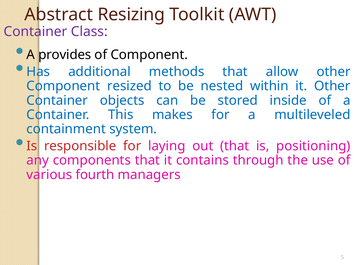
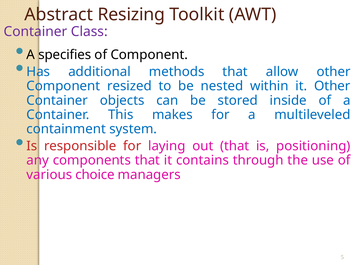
provides: provides -> specifies
fourth: fourth -> choice
